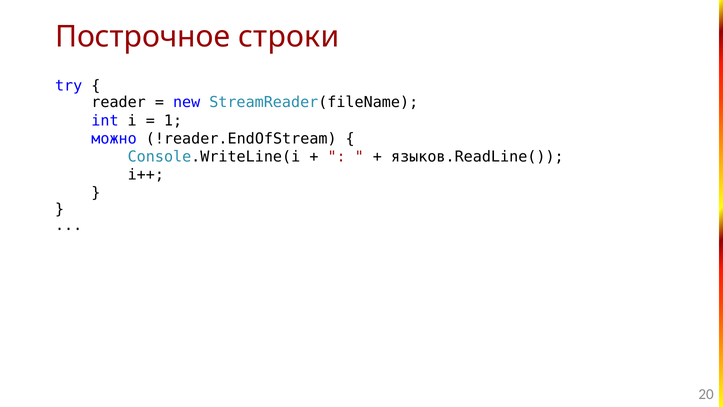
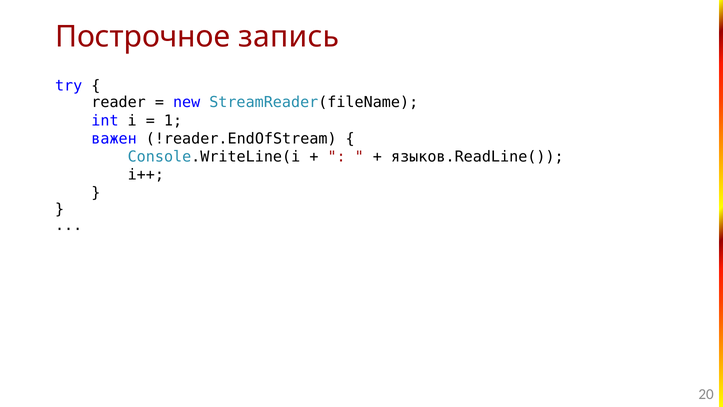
строки: строки -> запись
можно: можно -> важен
